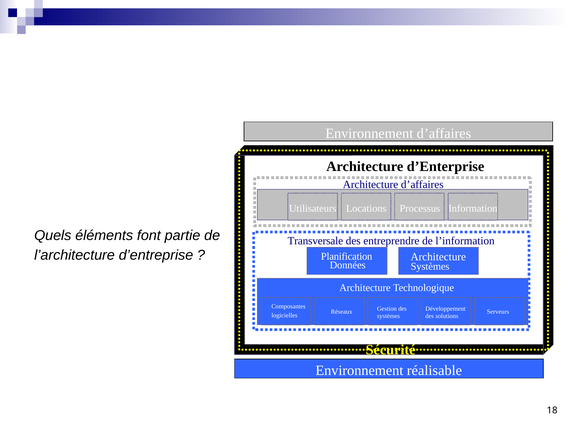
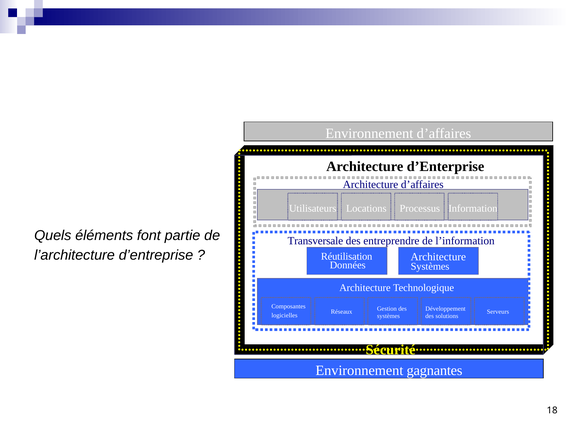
Planification: Planification -> Réutilisation
réalisable: réalisable -> gagnantes
